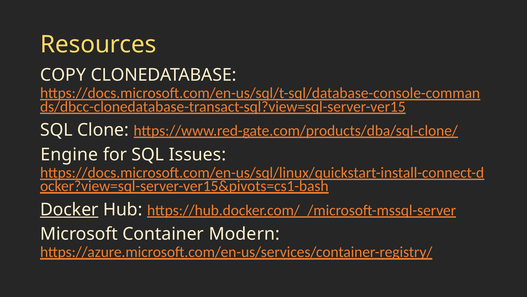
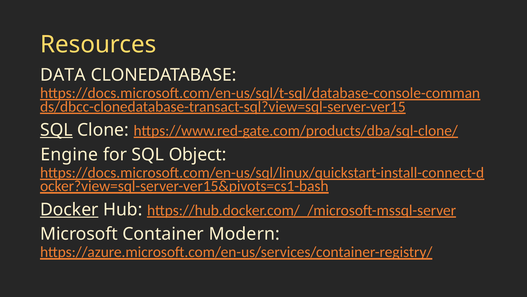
COPY: COPY -> DATA
SQL at (56, 130) underline: none -> present
Issues: Issues -> Object
